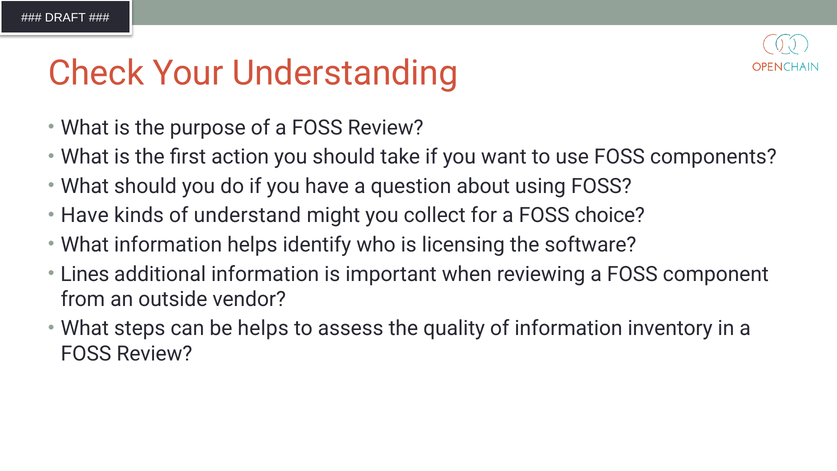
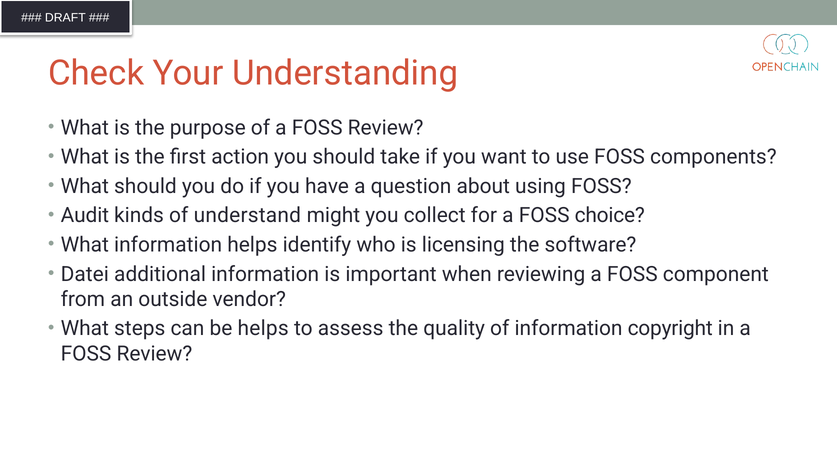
Have at (85, 215): Have -> Audit
Lines: Lines -> Datei
inventory: inventory -> copyright
